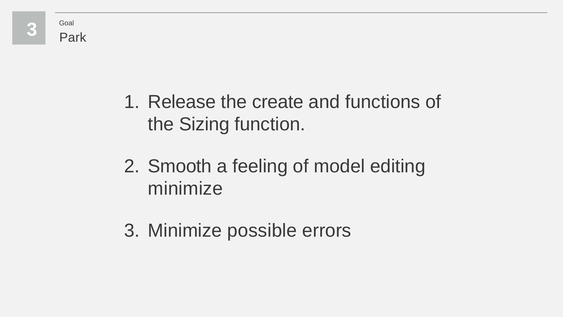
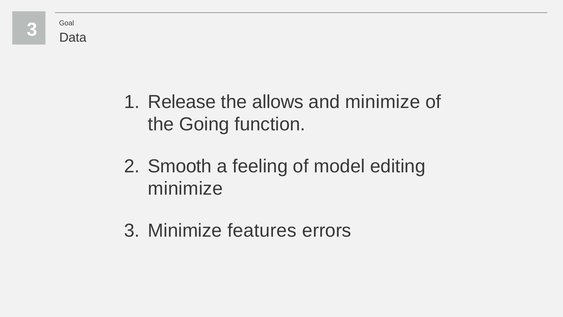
Park: Park -> Data
create: create -> allows
and functions: functions -> minimize
Sizing: Sizing -> Going
possible: possible -> features
